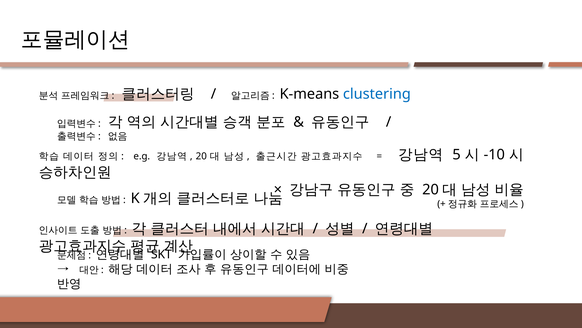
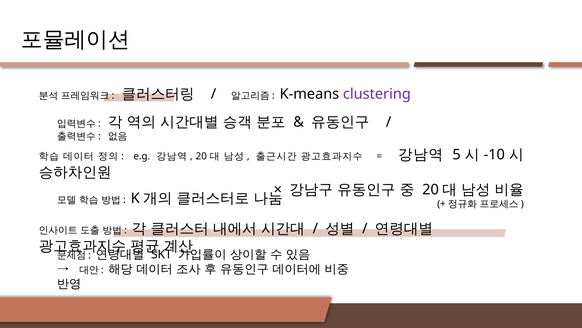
clustering colour: blue -> purple
